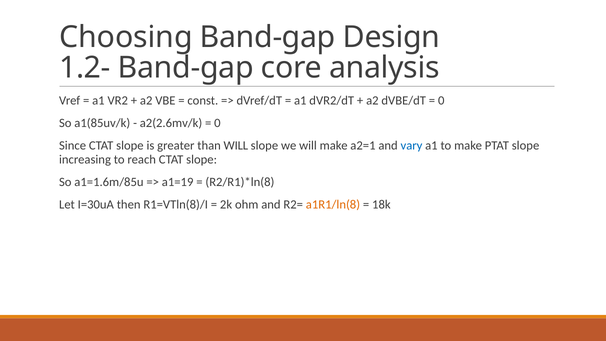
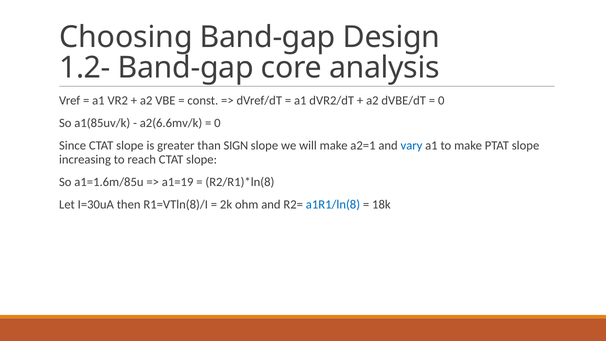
a2(2.6mv/k: a2(2.6mv/k -> a2(6.6mv/k
than WILL: WILL -> SIGN
a1R1/ln(8 colour: orange -> blue
